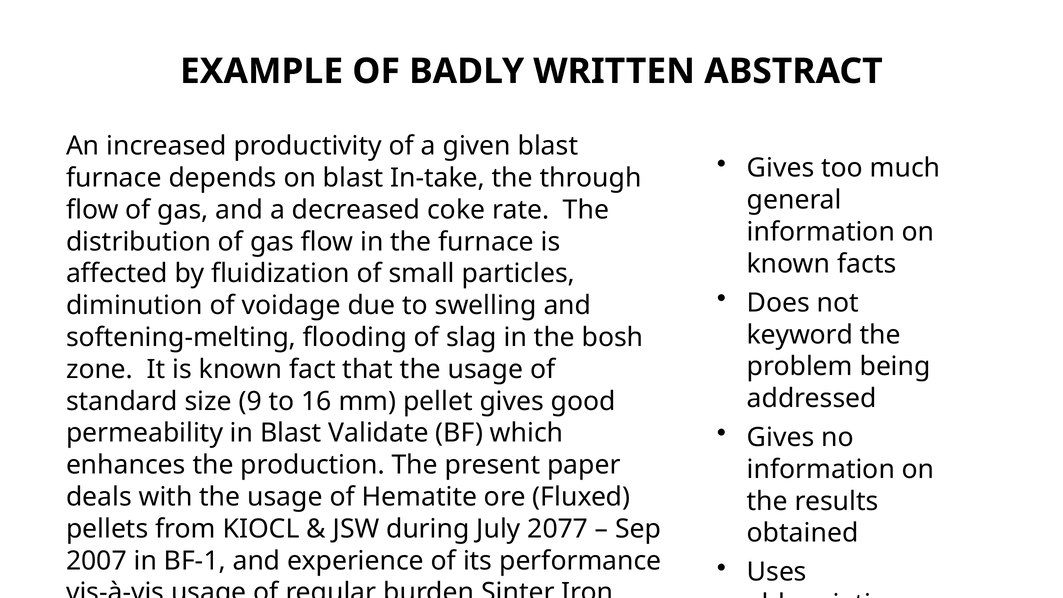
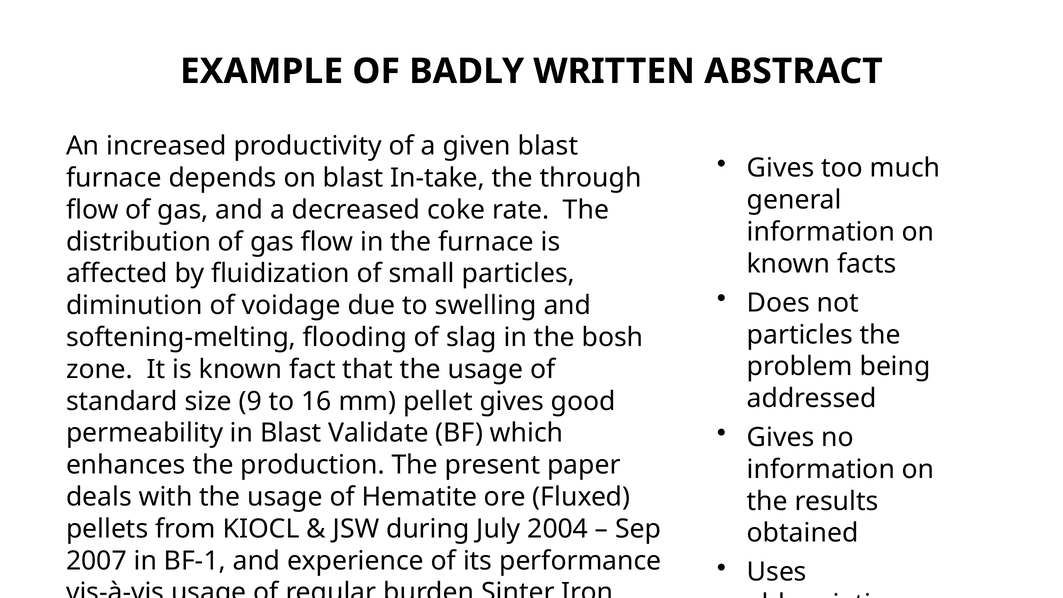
keyword at (800, 335): keyword -> particles
2077: 2077 -> 2004
